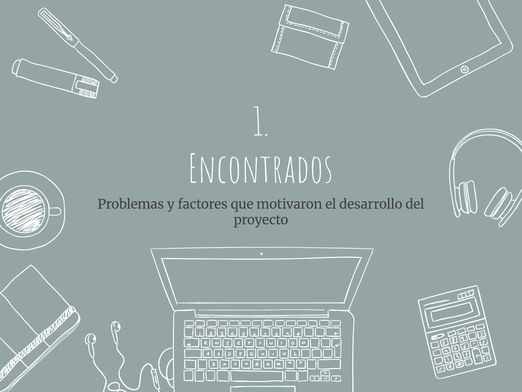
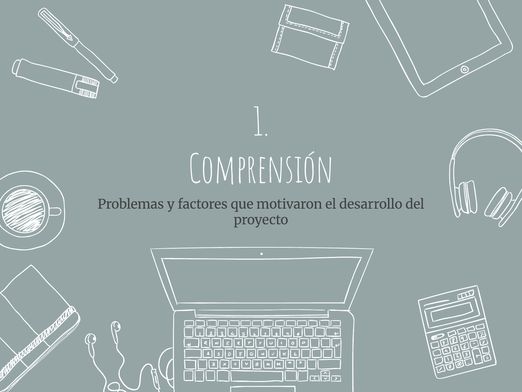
Encontrados: Encontrados -> Comprensión
